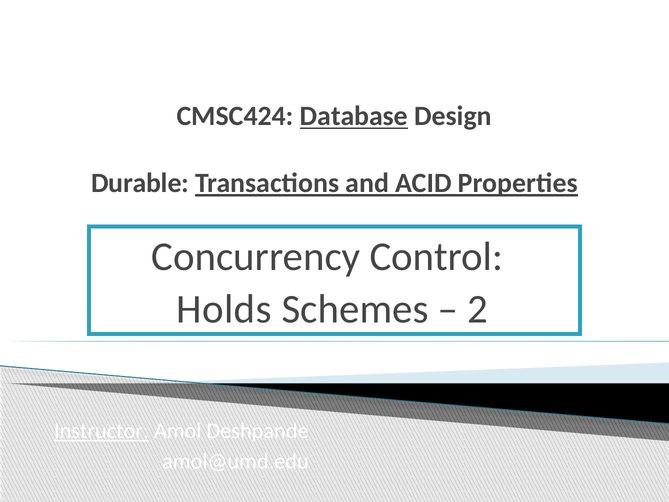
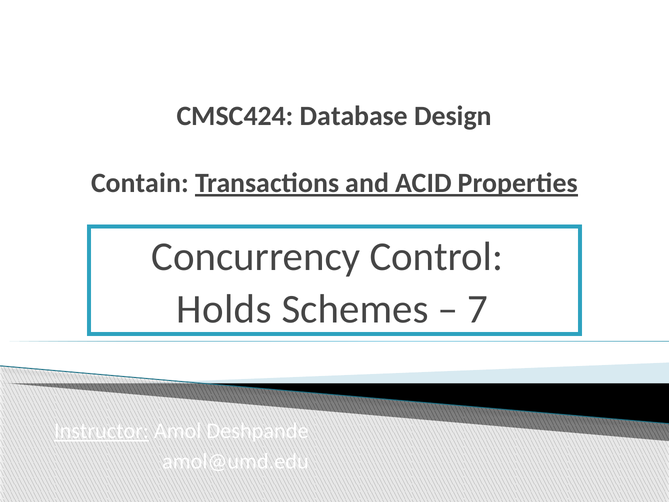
Database underline: present -> none
Durable: Durable -> Contain
2: 2 -> 7
